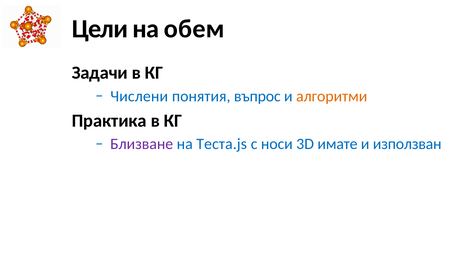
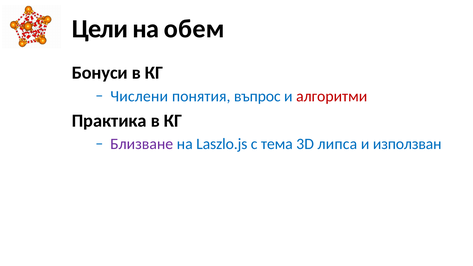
Задачи: Задачи -> Бонуси
алгоритми colour: orange -> red
Теста.js: Теста.js -> Laszlo.js
носи: носи -> тема
имате: имате -> липса
